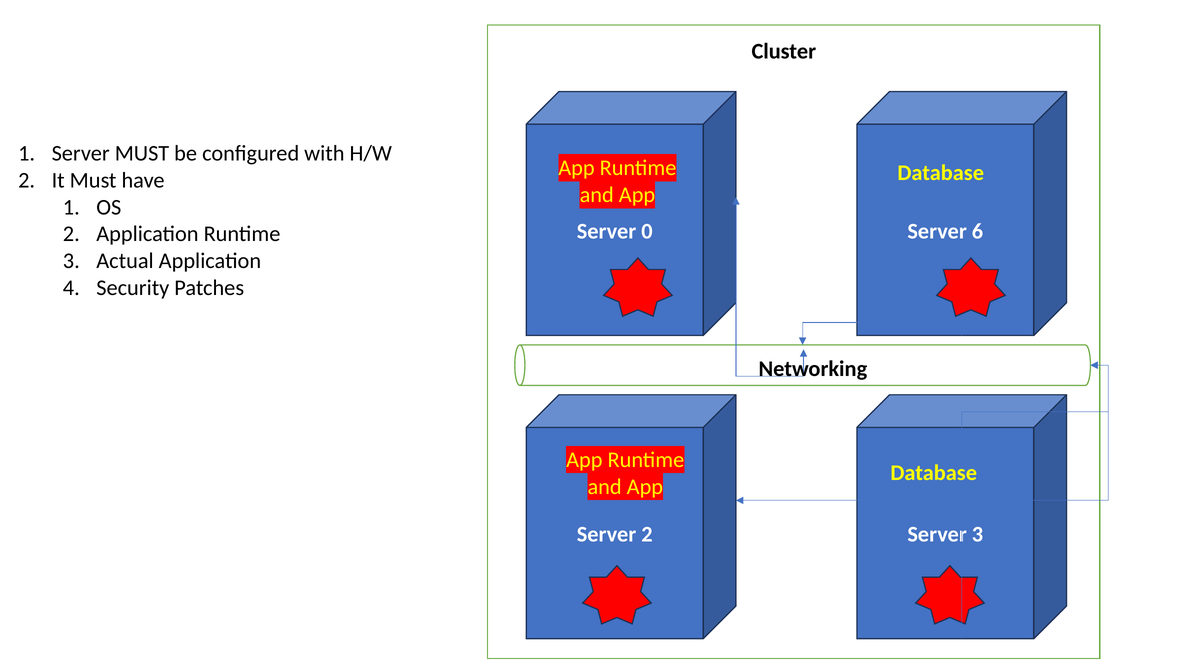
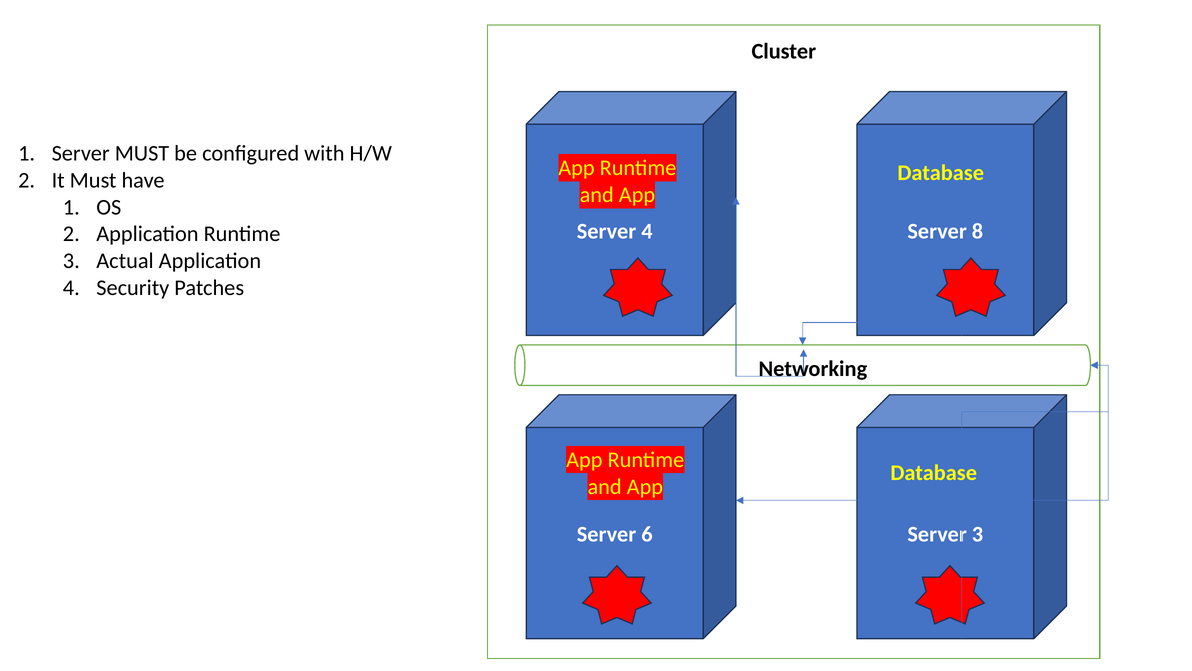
Server 0: 0 -> 4
6: 6 -> 8
Server 2: 2 -> 6
